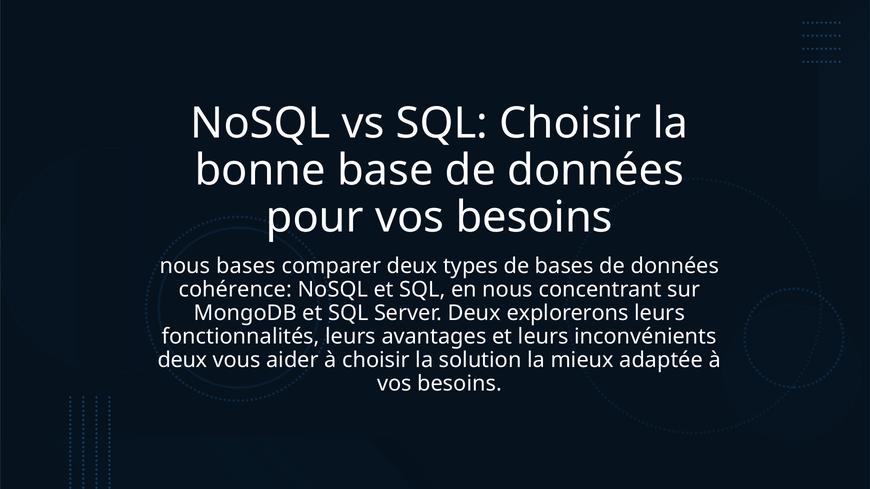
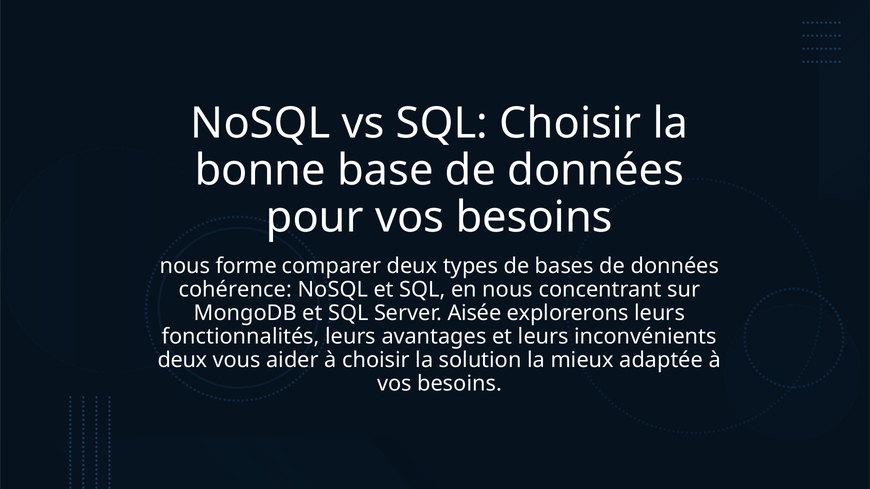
nous bases: bases -> forme
Server Deux: Deux -> Aisée
